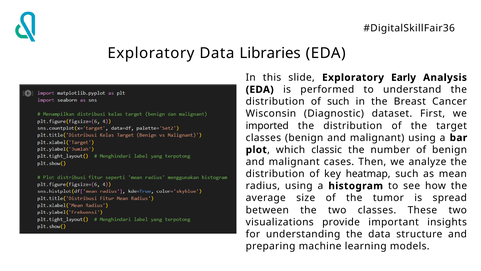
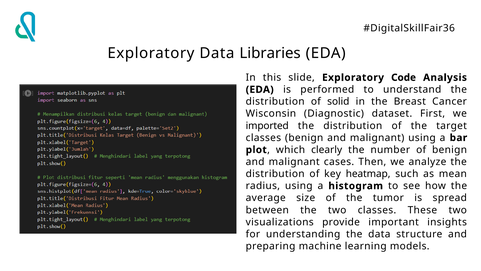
Early: Early -> Code
of such: such -> solid
classic: classic -> clearly
